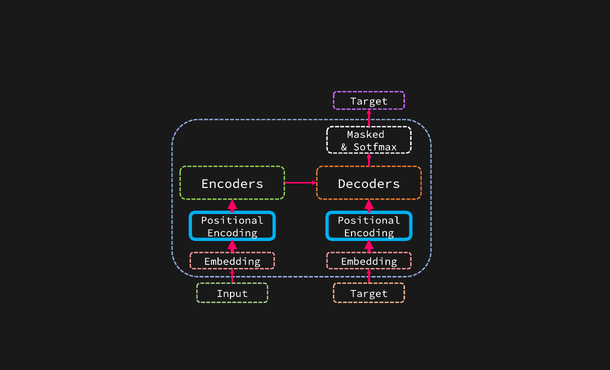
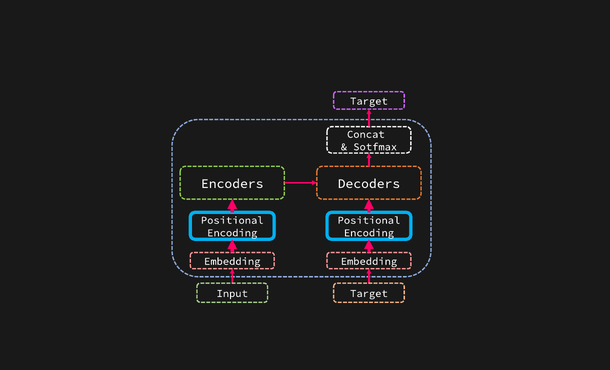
Masked: Masked -> Concat
